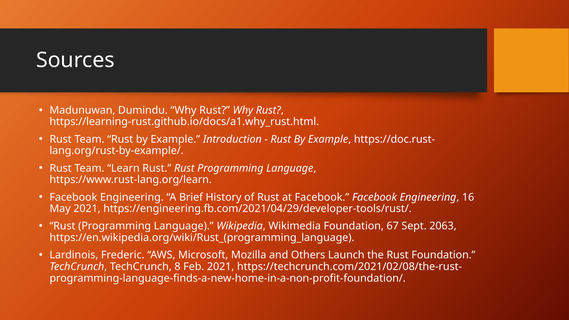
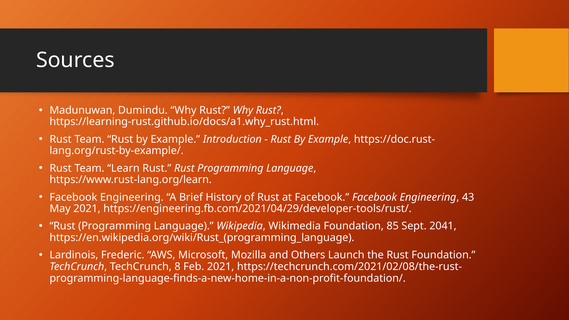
16: 16 -> 43
67: 67 -> 85
2063: 2063 -> 2041
